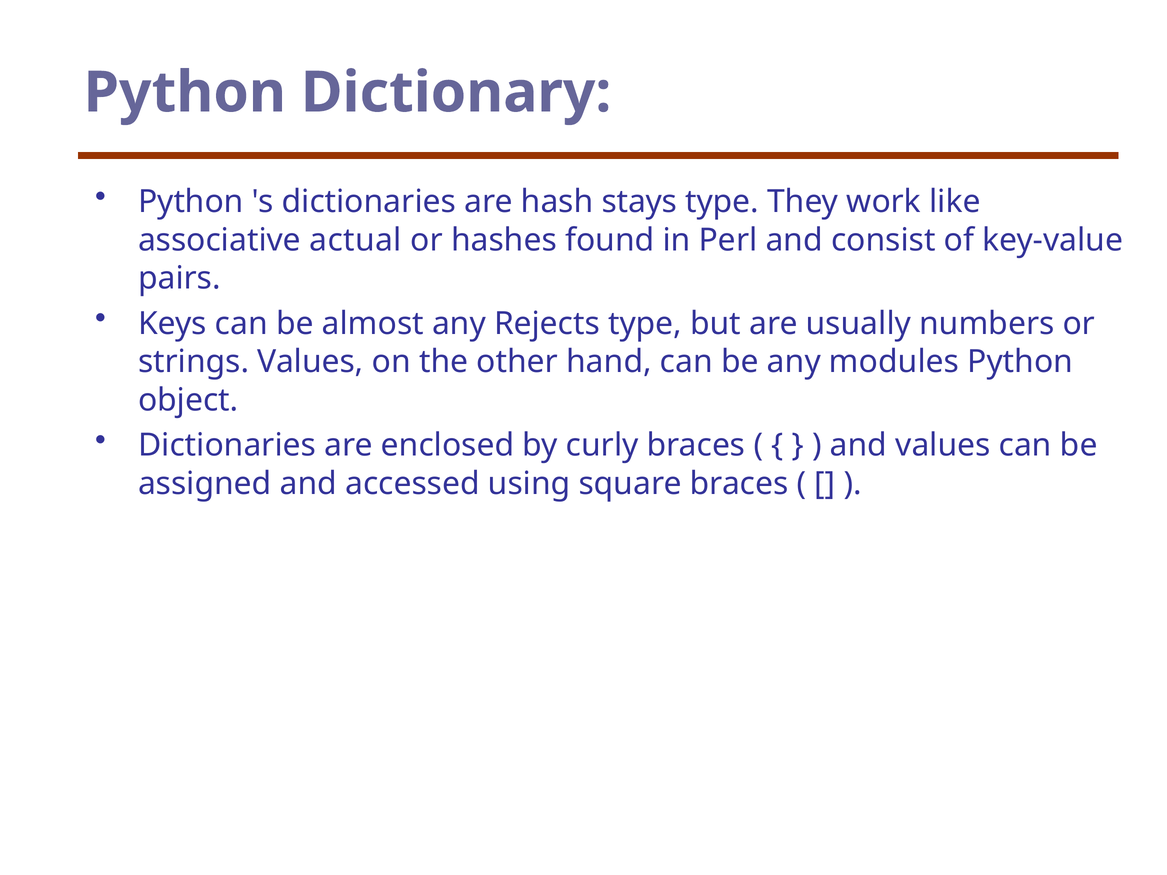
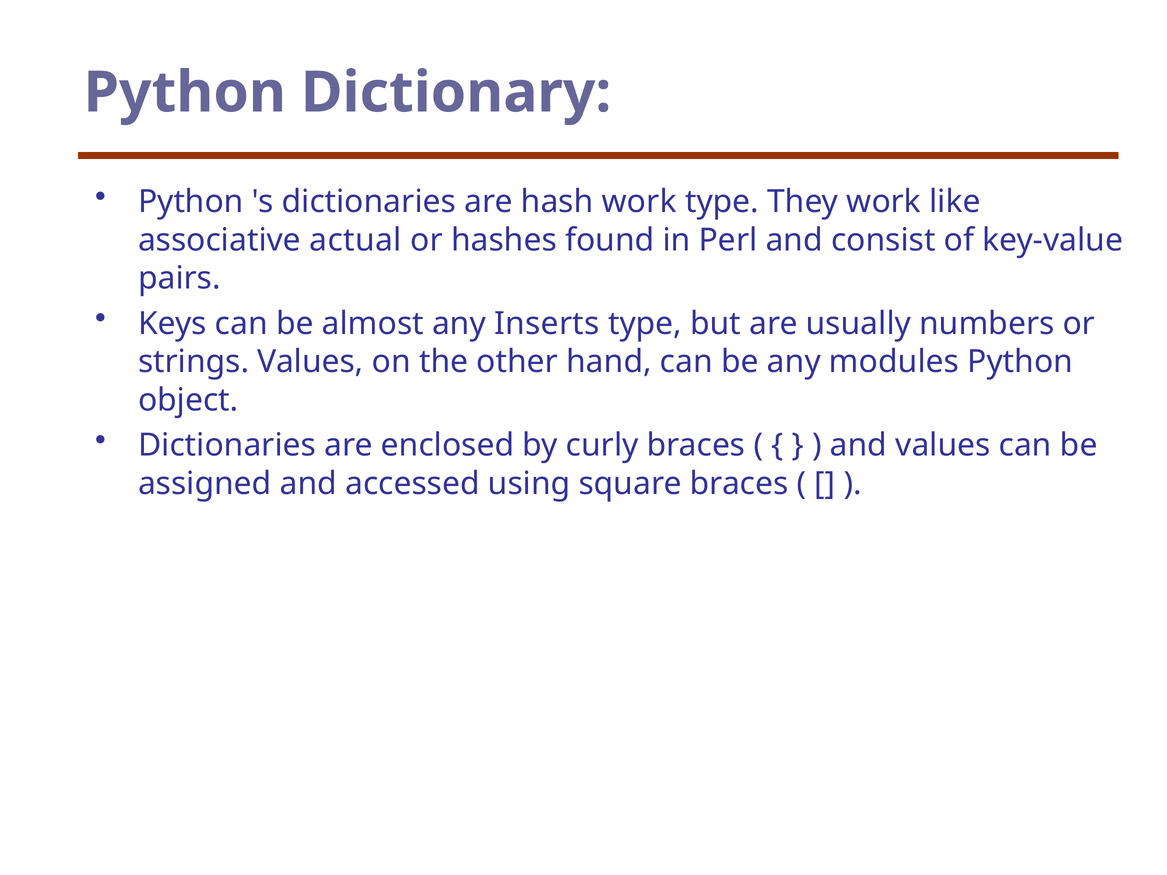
hash stays: stays -> work
Rejects: Rejects -> Inserts
